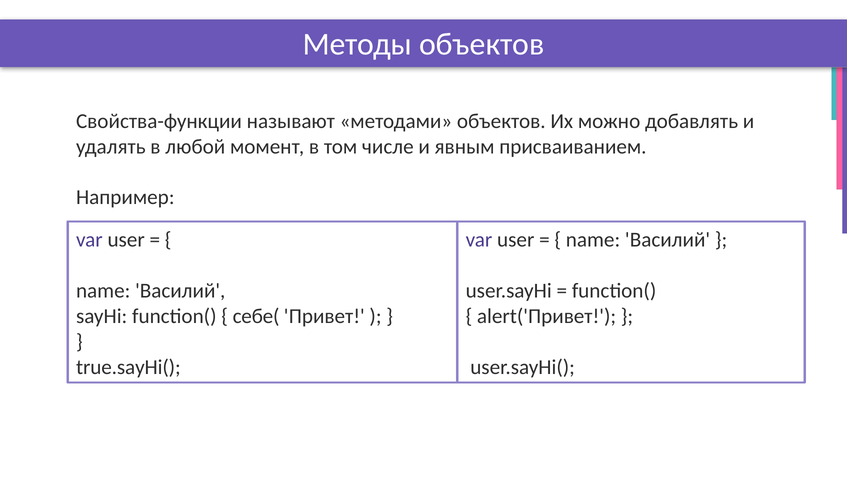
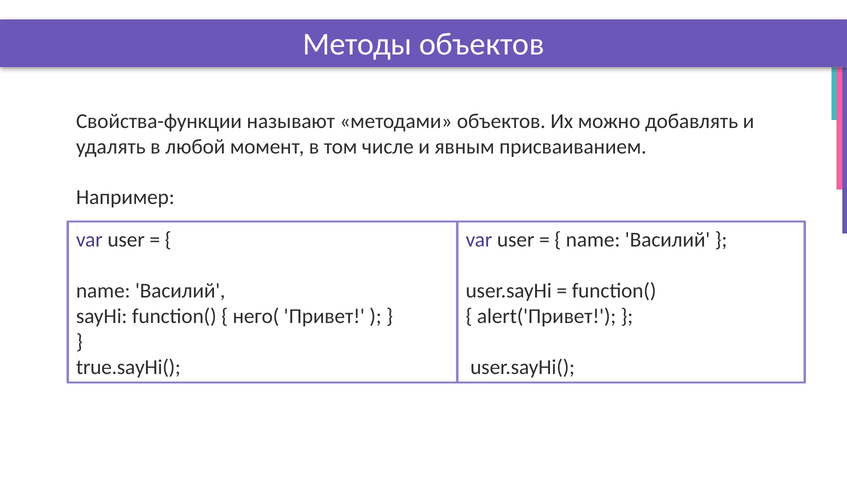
себе(: себе( -> него(
